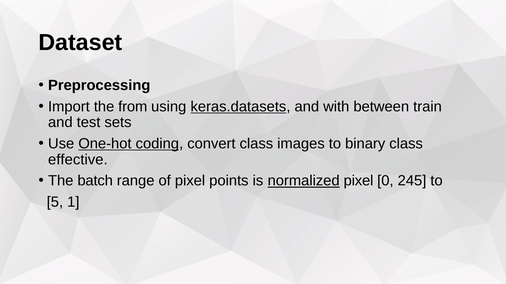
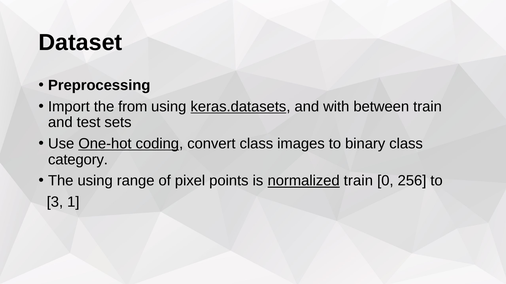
effective: effective -> category
The batch: batch -> using
normalized pixel: pixel -> train
245: 245 -> 256
5: 5 -> 3
